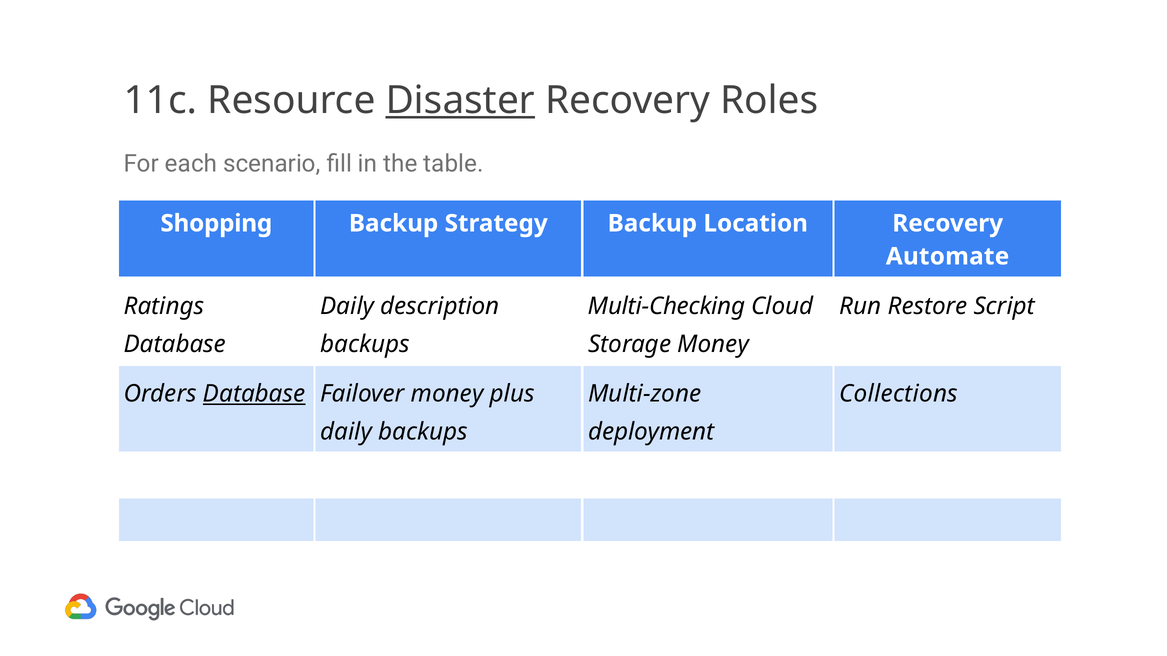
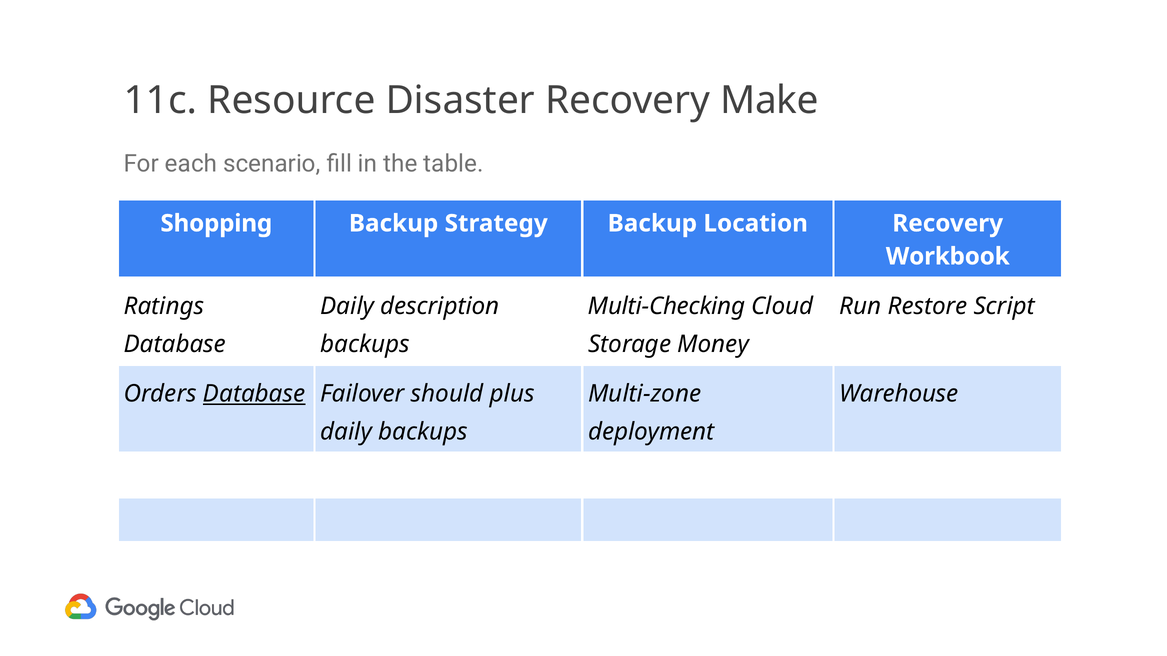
Disaster underline: present -> none
Roles: Roles -> Make
Automate: Automate -> Workbook
Failover money: money -> should
Collections: Collections -> Warehouse
